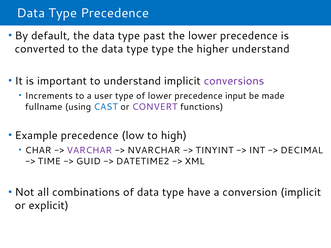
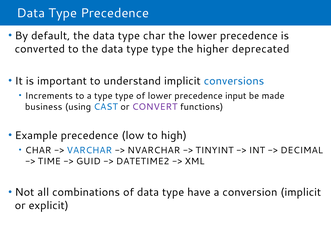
type past: past -> char
higher understand: understand -> deprecated
conversions colour: purple -> blue
a user: user -> type
fullname: fullname -> business
VARCHAR colour: purple -> blue
